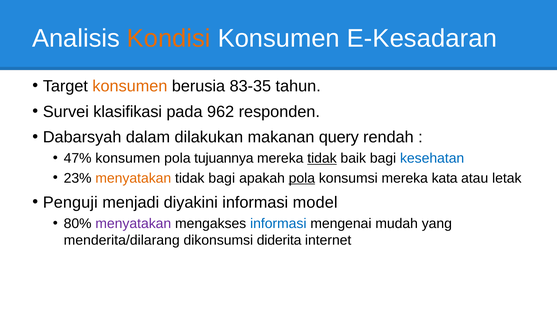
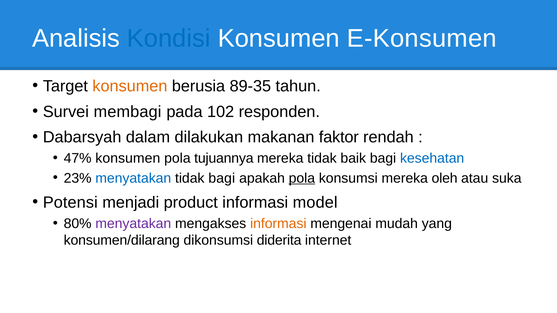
Kondisi colour: orange -> blue
E-Kesadaran: E-Kesadaran -> E-Konsumen
83-35: 83-35 -> 89-35
klasifikasi: klasifikasi -> membagi
962: 962 -> 102
query: query -> faktor
tidak at (322, 158) underline: present -> none
menyatakan at (133, 178) colour: orange -> blue
kata: kata -> oleh
letak: letak -> suka
Penguji: Penguji -> Potensi
diyakini: diyakini -> product
informasi at (278, 224) colour: blue -> orange
menderita/dilarang: menderita/dilarang -> konsumen/dilarang
